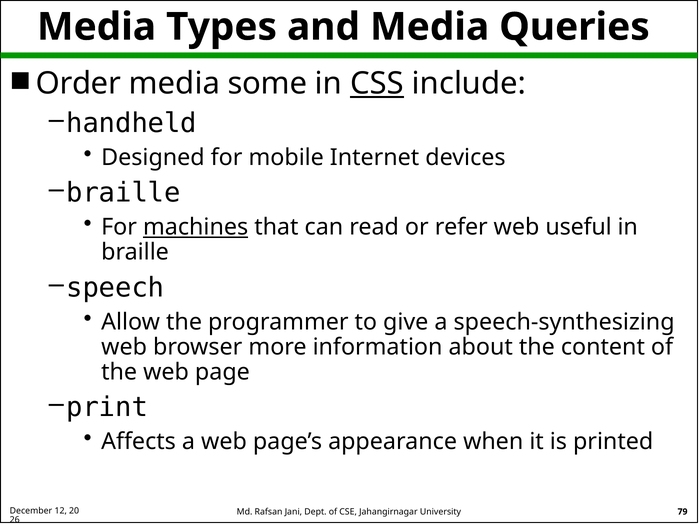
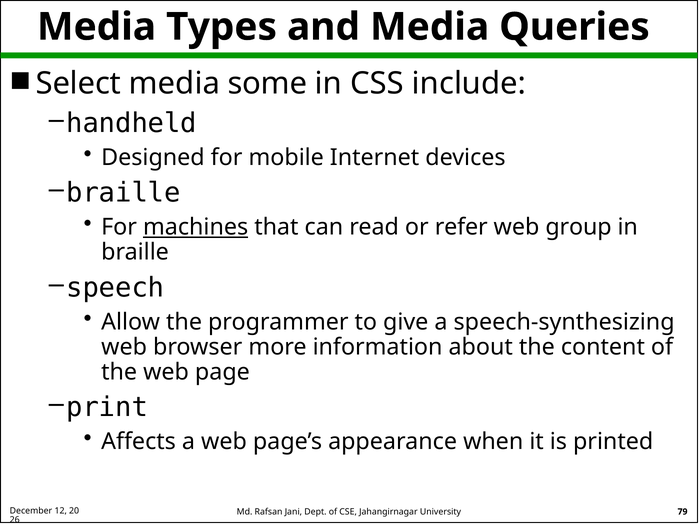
Order: Order -> Select
CSS underline: present -> none
useful: useful -> group
